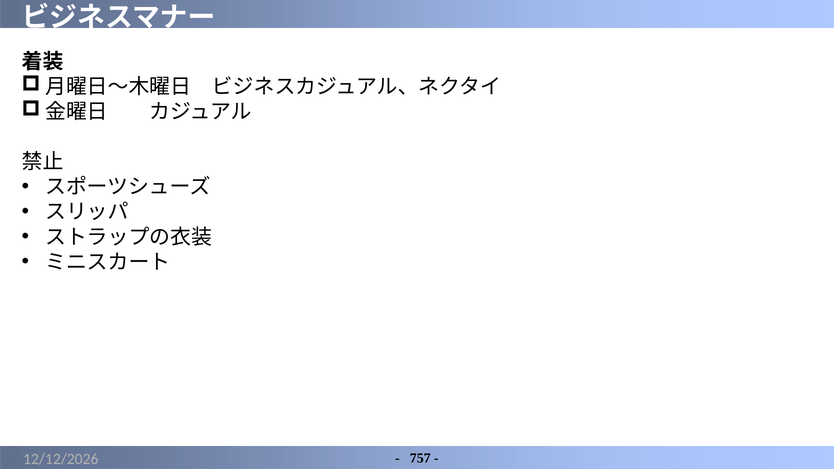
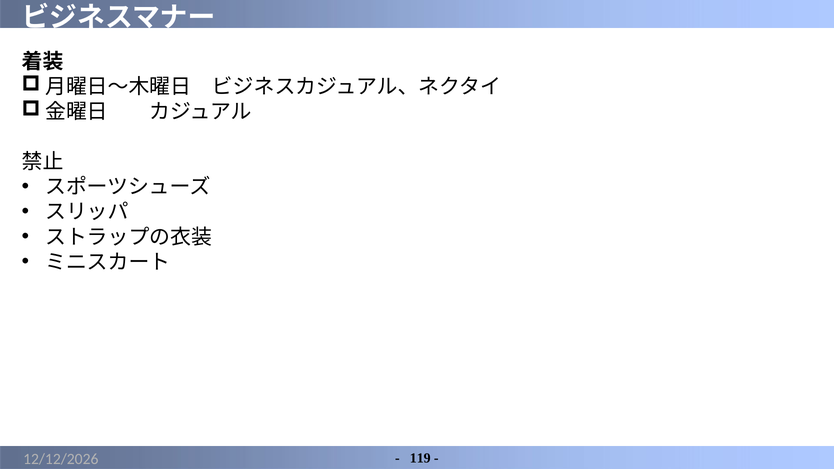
757: 757 -> 119
